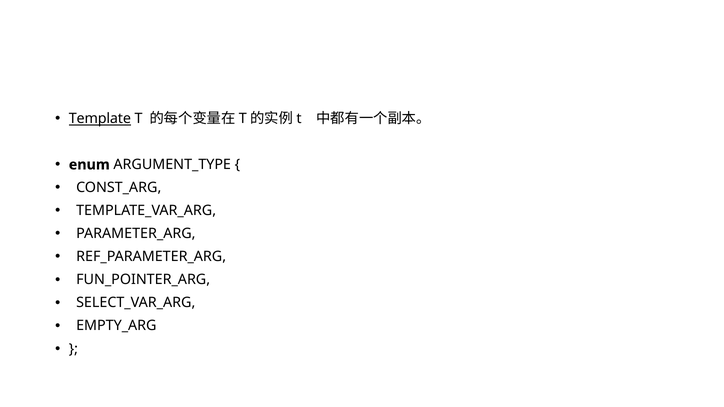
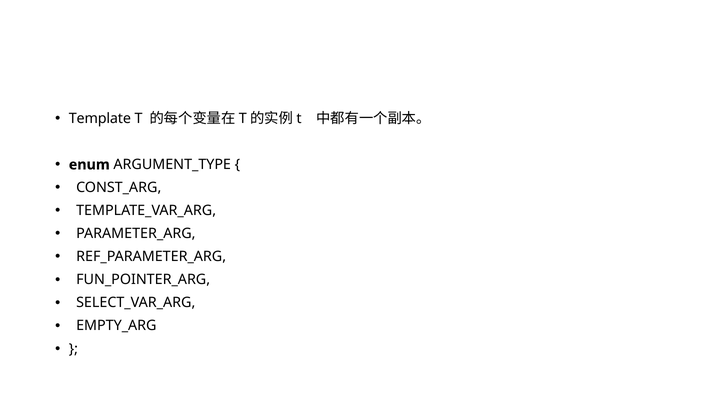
Template underline: present -> none
